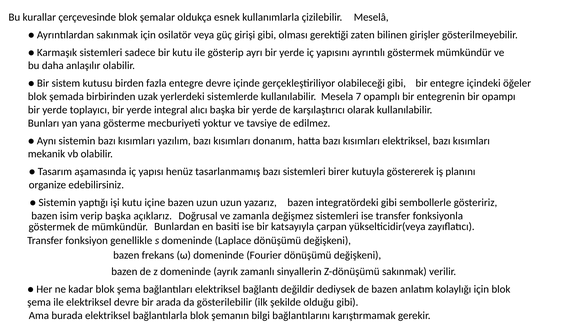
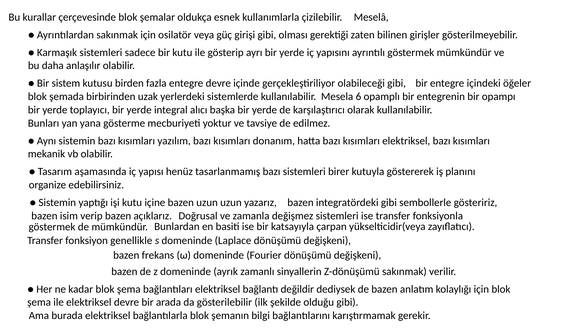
7: 7 -> 6
verip başka: başka -> bazen
